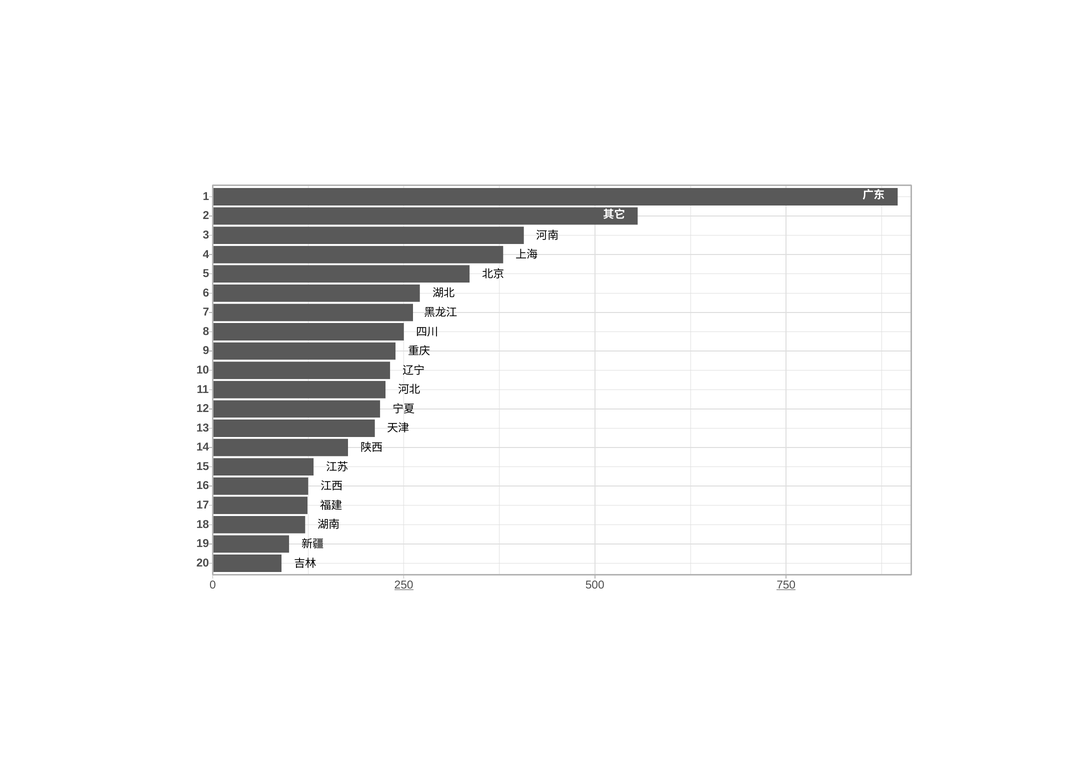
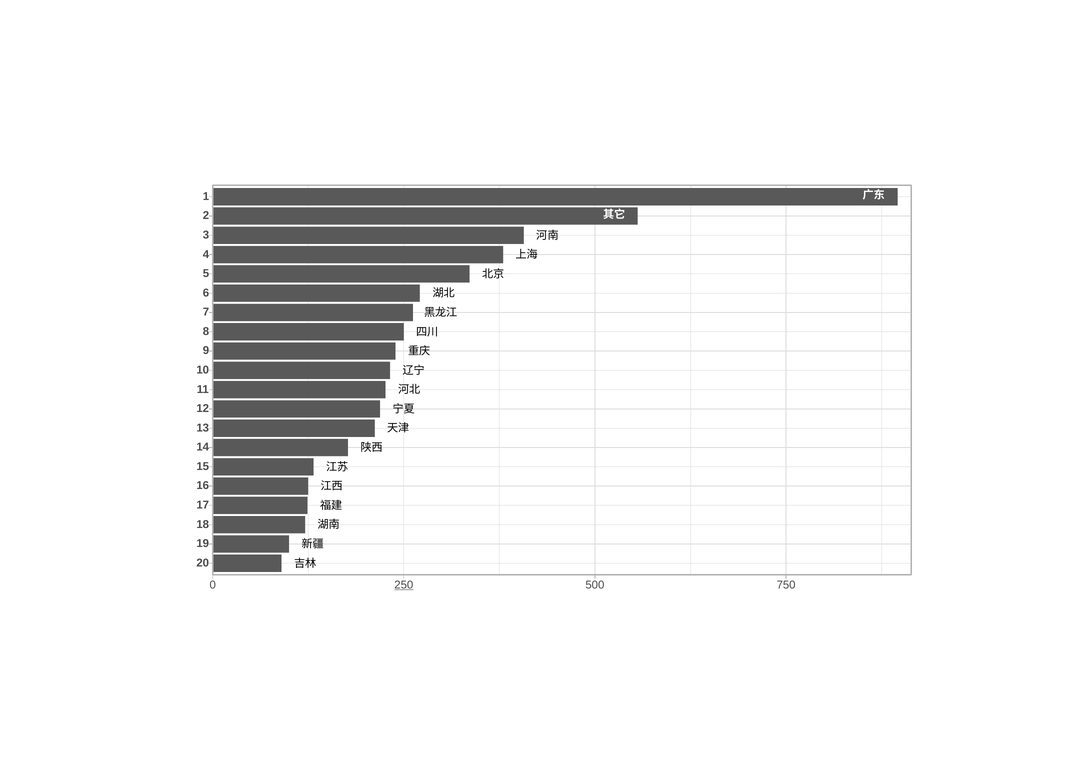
750 underline: present -> none
